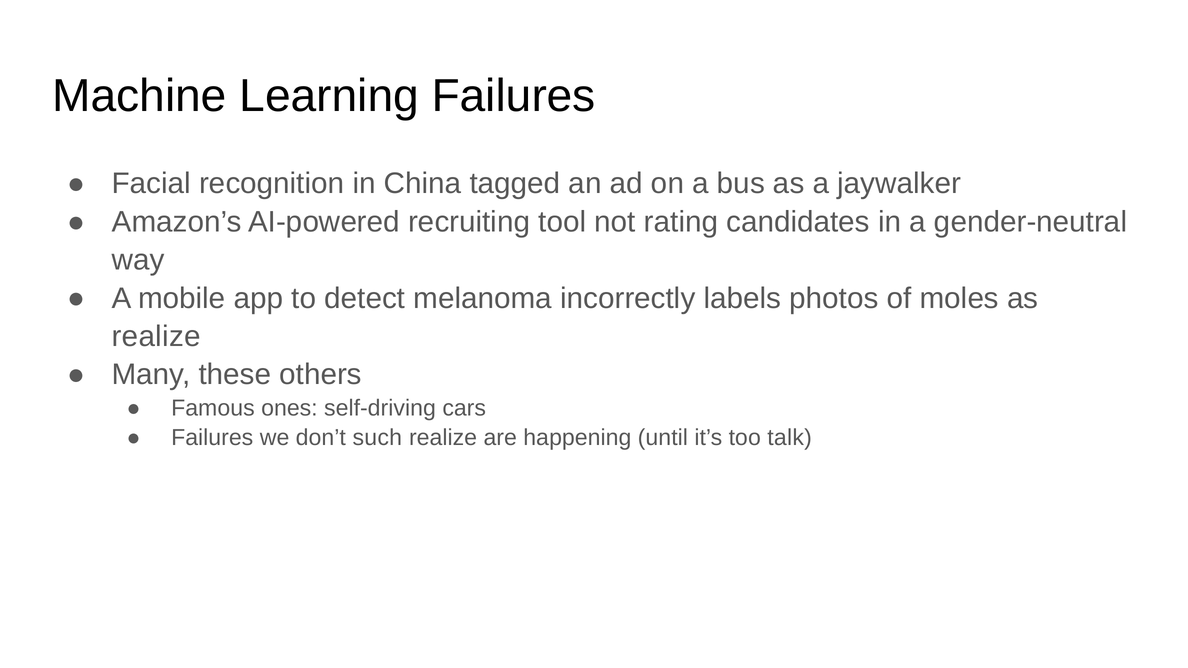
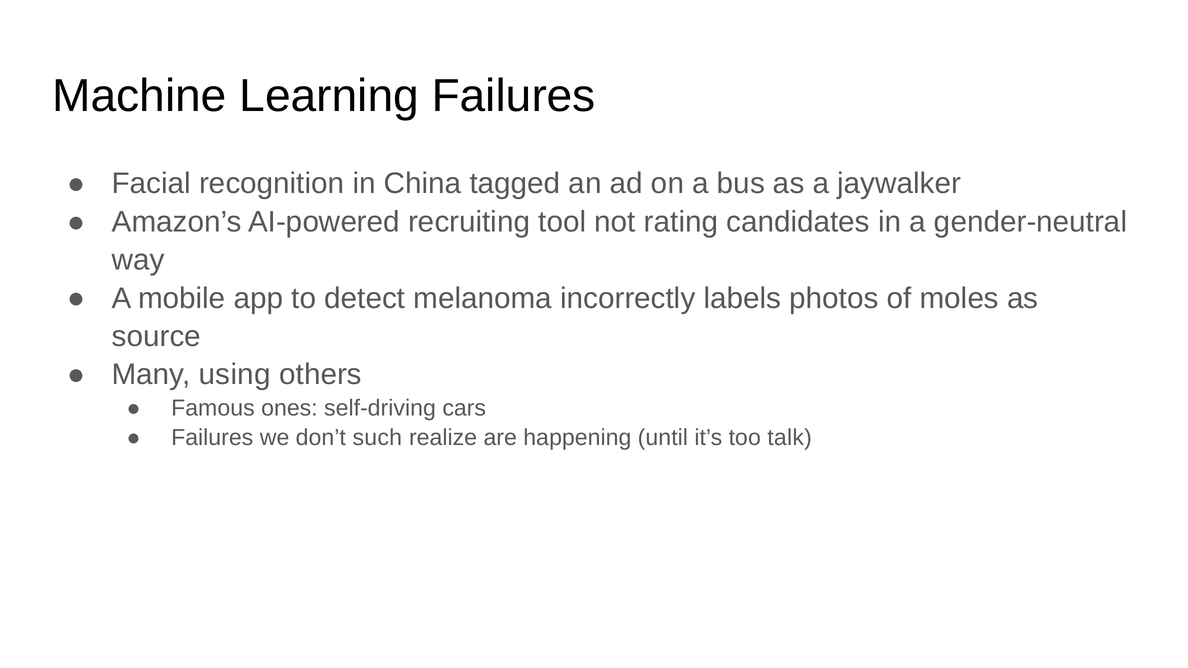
realize at (156, 337): realize -> source
these: these -> using
